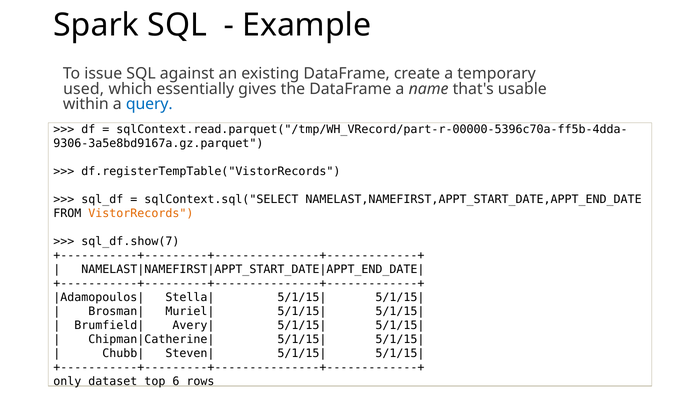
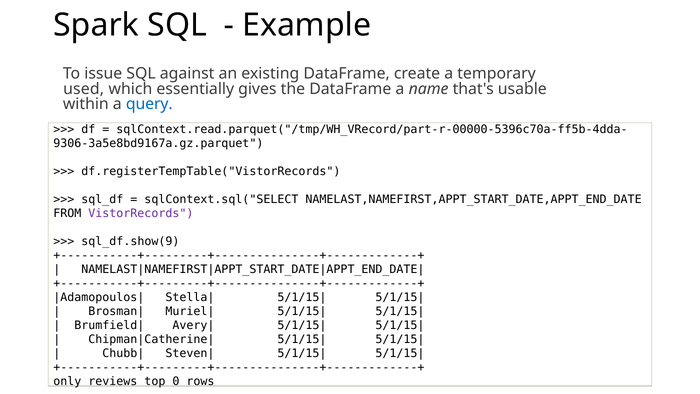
VistorRecords colour: orange -> purple
sql_df.show(7: sql_df.show(7 -> sql_df.show(9
dataset: dataset -> reviews
6: 6 -> 0
